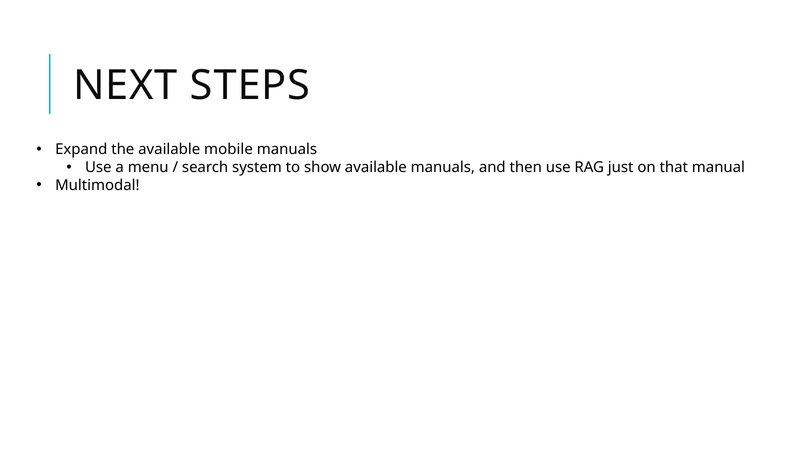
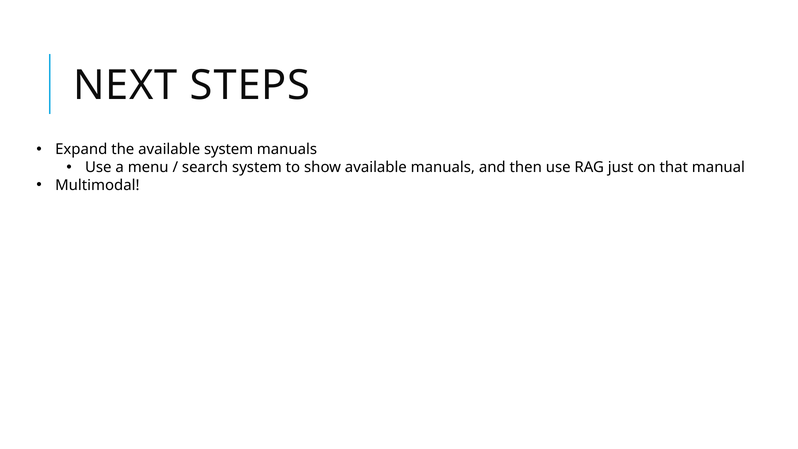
available mobile: mobile -> system
